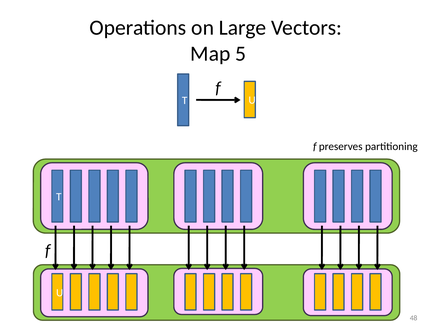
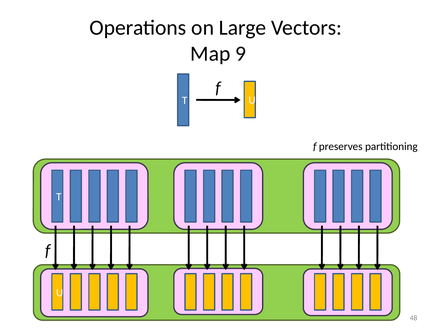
5: 5 -> 9
